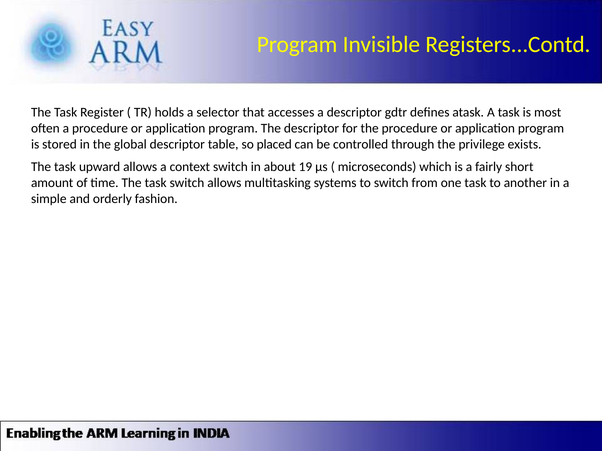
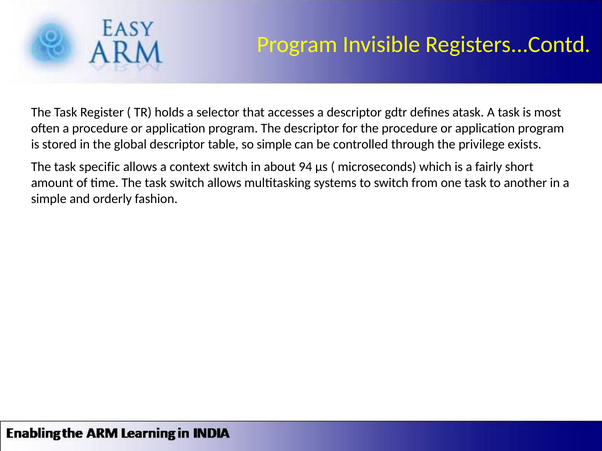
so placed: placed -> simple
upward: upward -> specific
19: 19 -> 94
